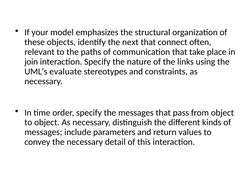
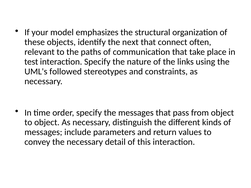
join: join -> test
evaluate: evaluate -> followed
